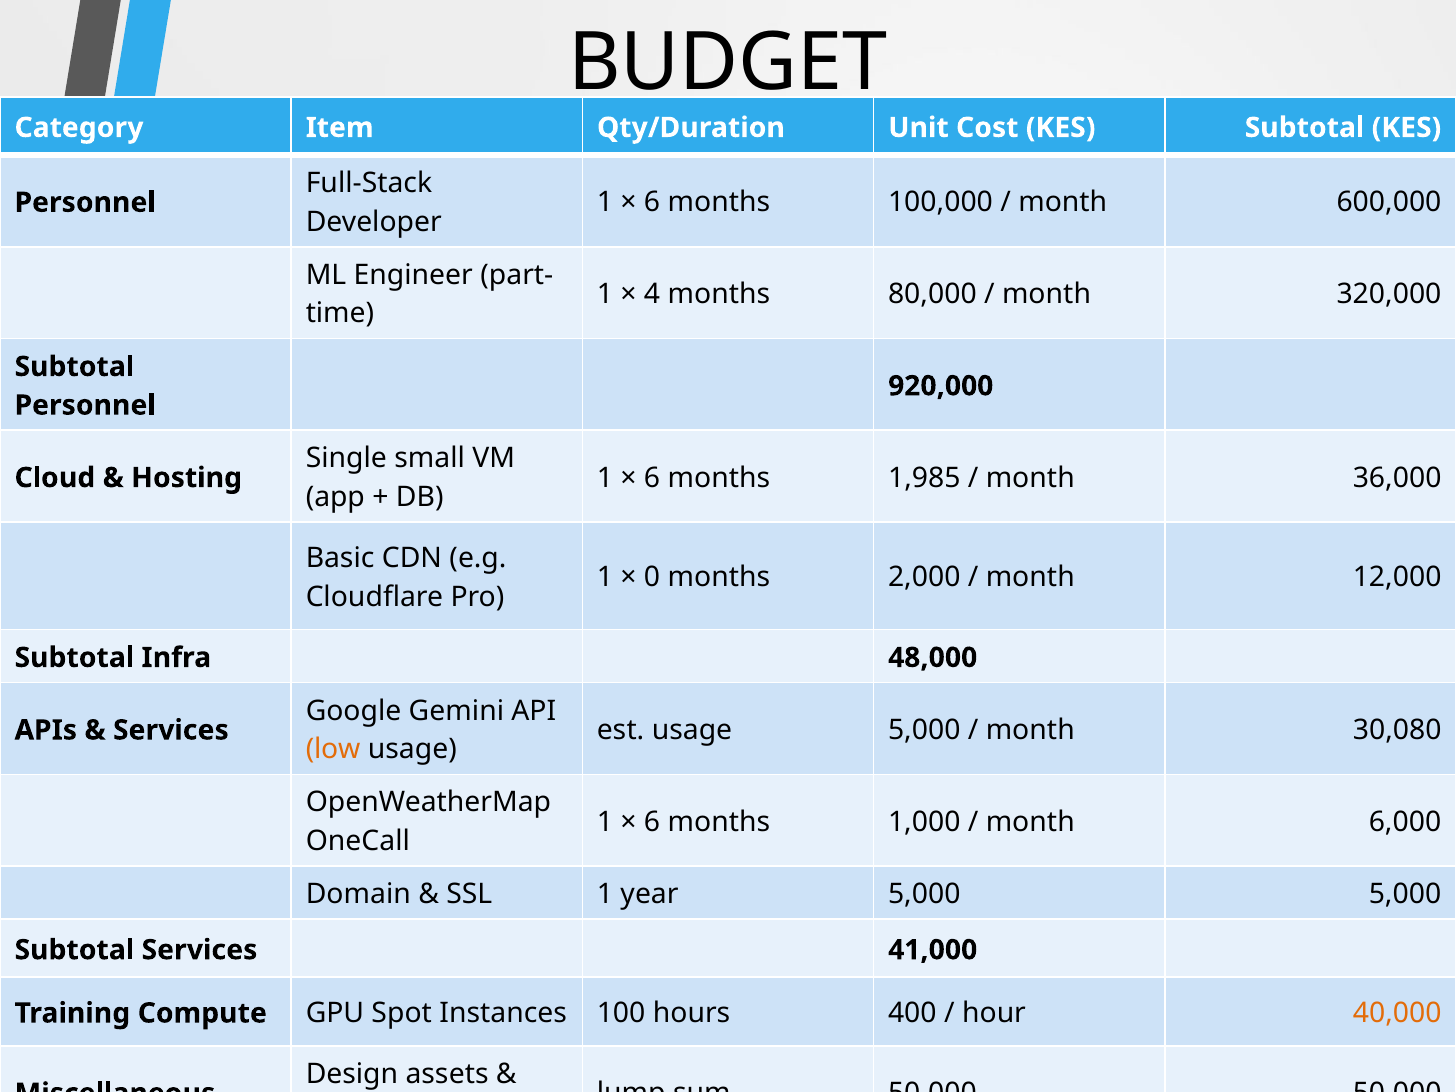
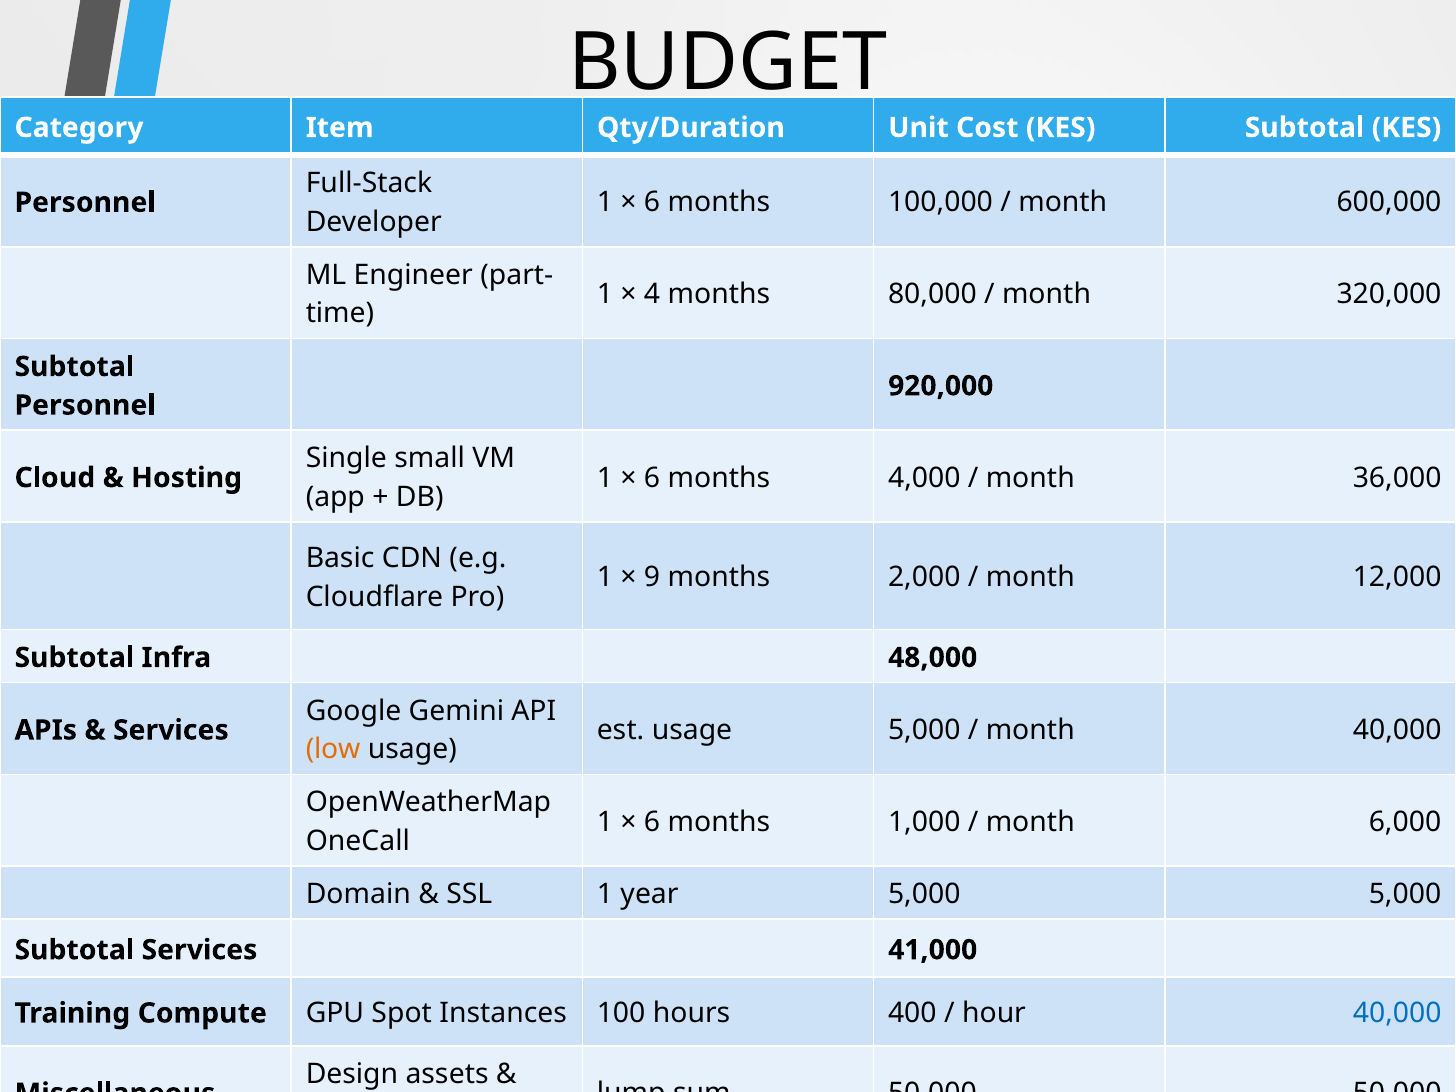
1,985: 1,985 -> 4,000
0: 0 -> 9
month 30,080: 30,080 -> 40,000
40,000 at (1397, 1013) colour: orange -> blue
